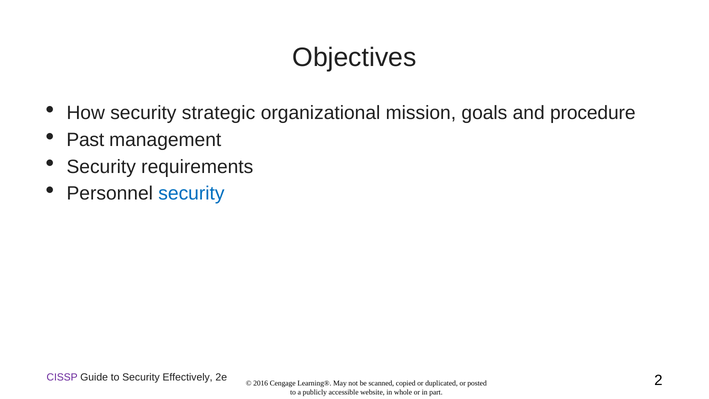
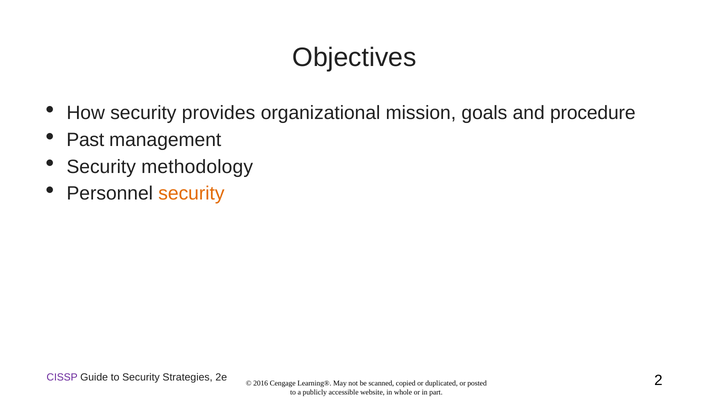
strategic: strategic -> provides
requirements: requirements -> methodology
security at (191, 194) colour: blue -> orange
Effectively: Effectively -> Strategies
